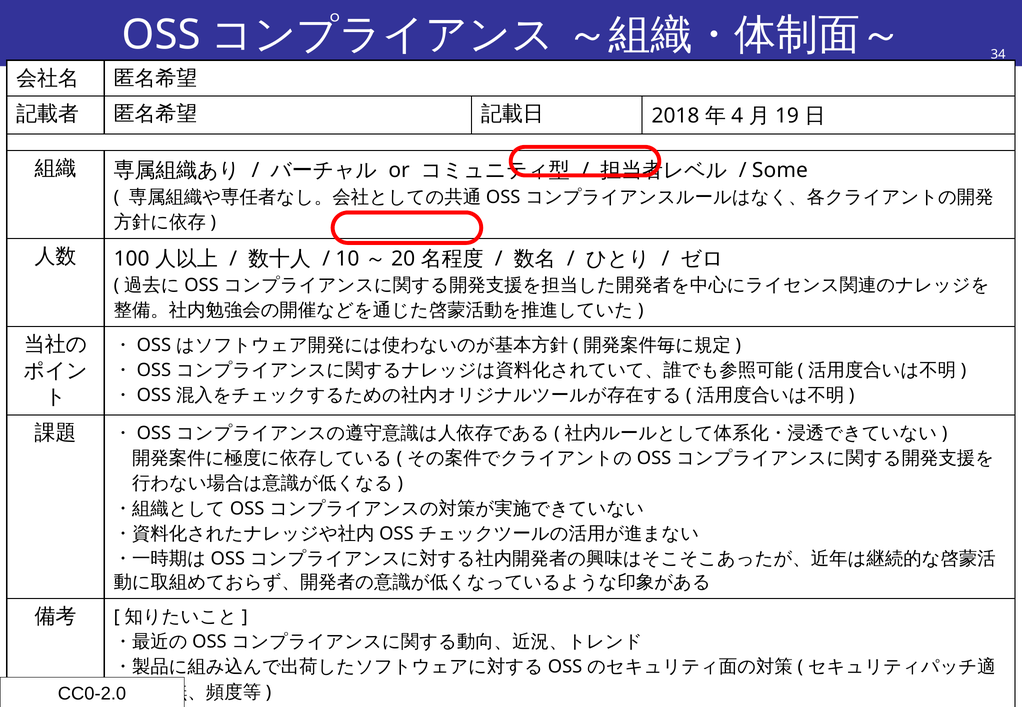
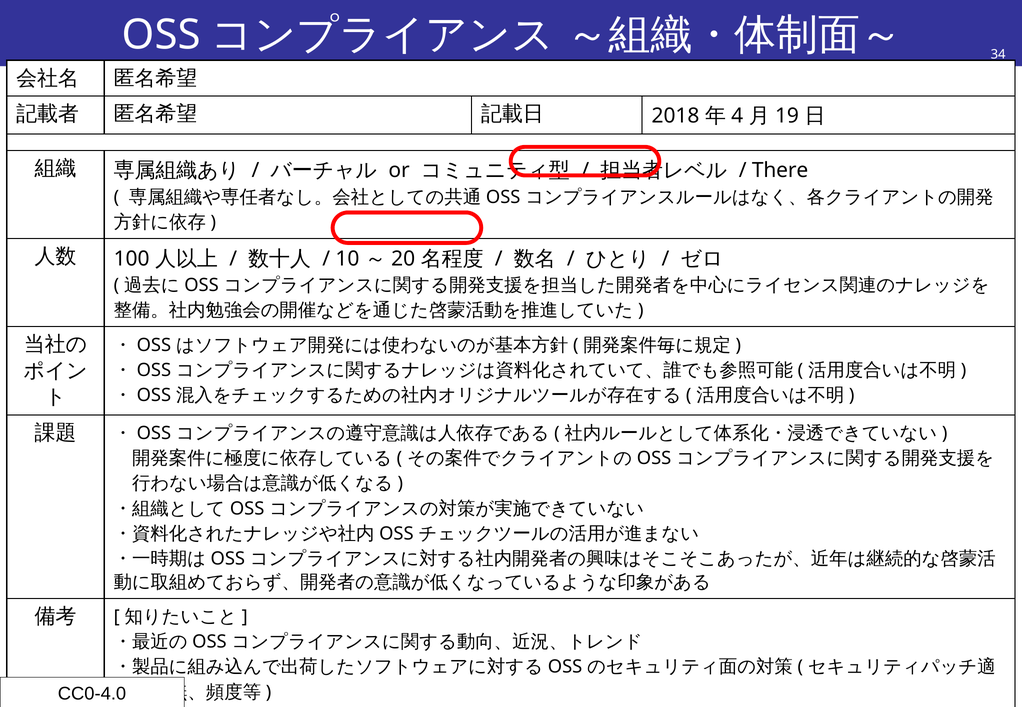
Some: Some -> There
CC0-2.0: CC0-2.0 -> CC0-4.0
